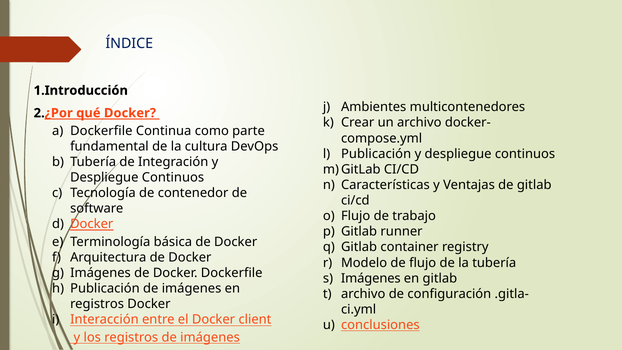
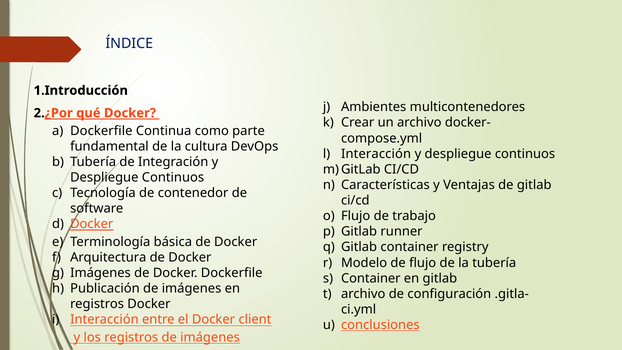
Publicación at (376, 154): Publicación -> Interacción
Imágenes at (371, 278): Imágenes -> Container
